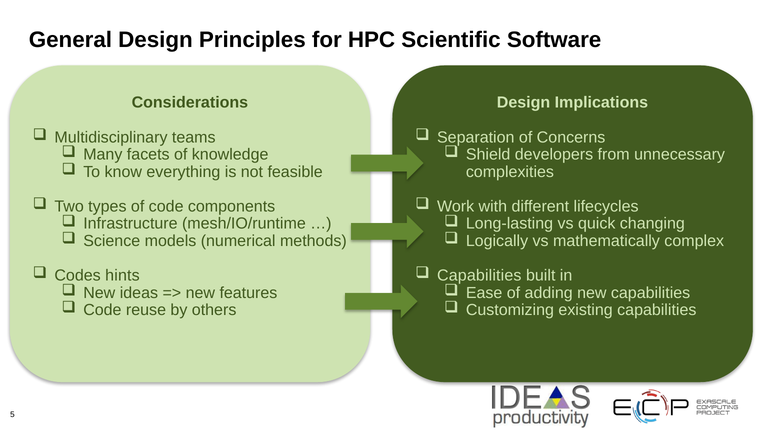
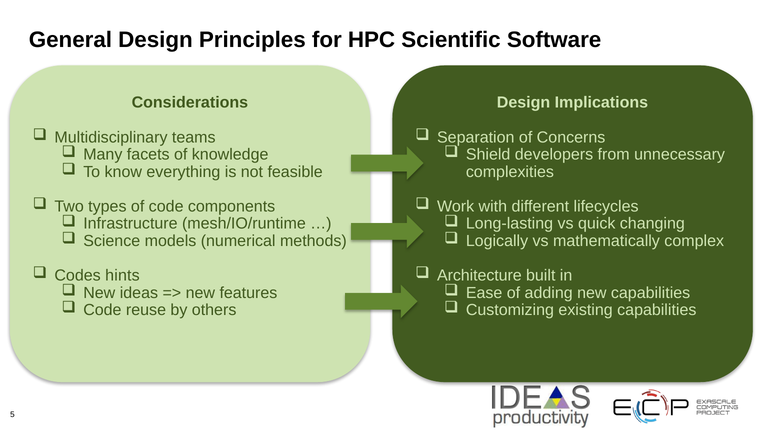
Capabilities at (479, 276): Capabilities -> Architecture
